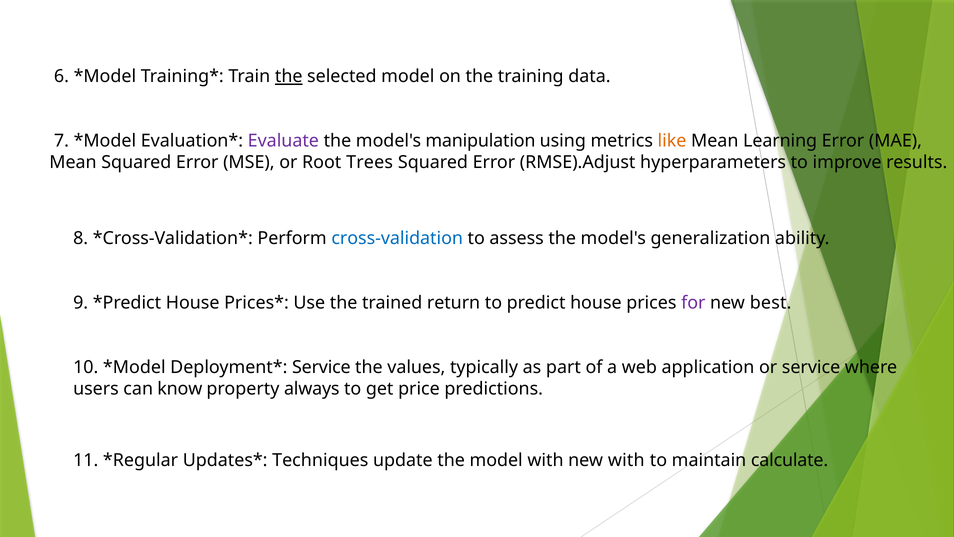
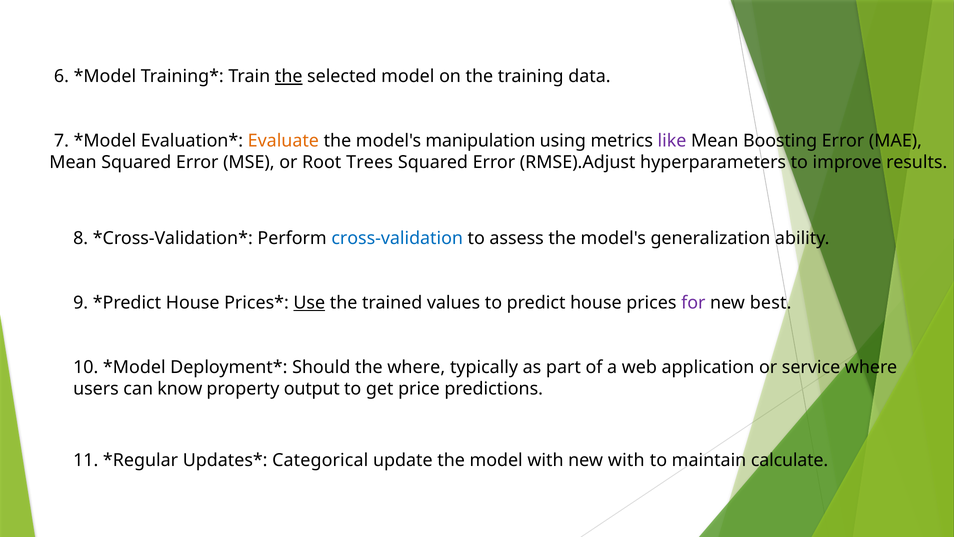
Evaluate colour: purple -> orange
like colour: orange -> purple
Learning: Learning -> Boosting
Use underline: none -> present
return: return -> values
Service at (321, 367): Service -> Should
the values: values -> where
always: always -> output
Techniques: Techniques -> Categorical
